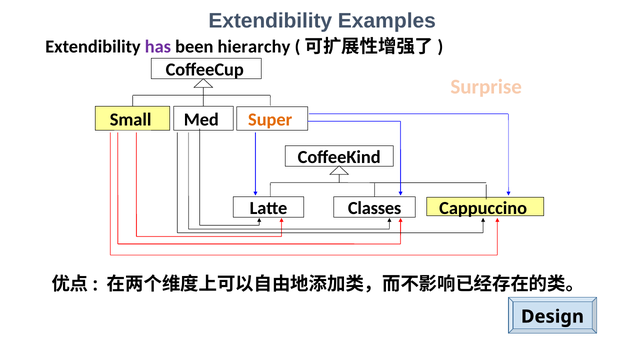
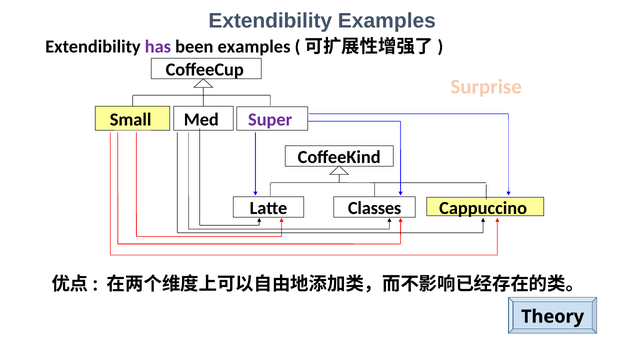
been hierarchy: hierarchy -> examples
Super colour: orange -> purple
Design: Design -> Theory
